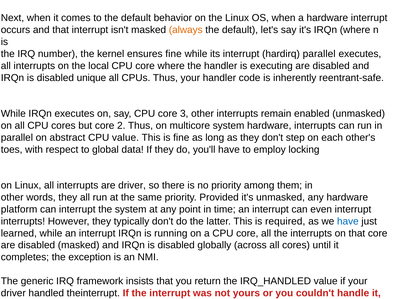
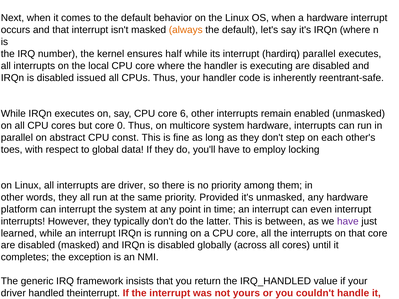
ensures fine: fine -> half
unique: unique -> issued
3: 3 -> 6
2: 2 -> 0
CPU value: value -> const
required: required -> between
have at (348, 221) colour: blue -> purple
